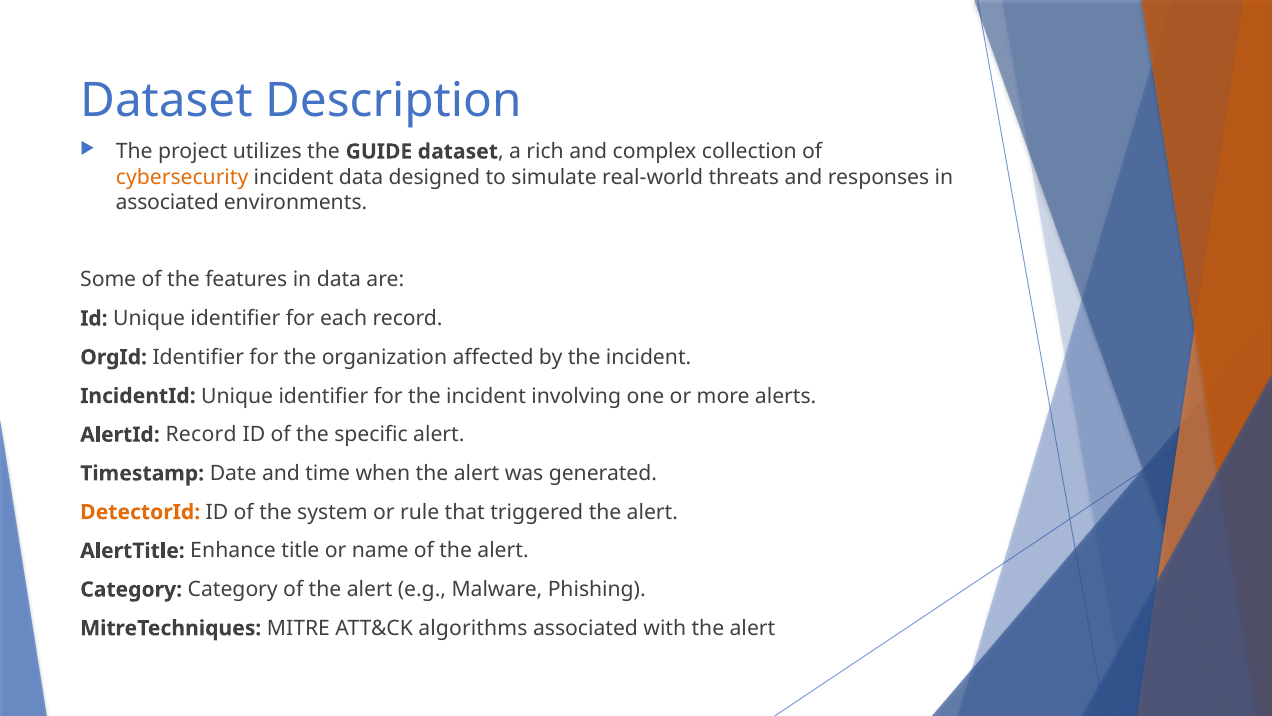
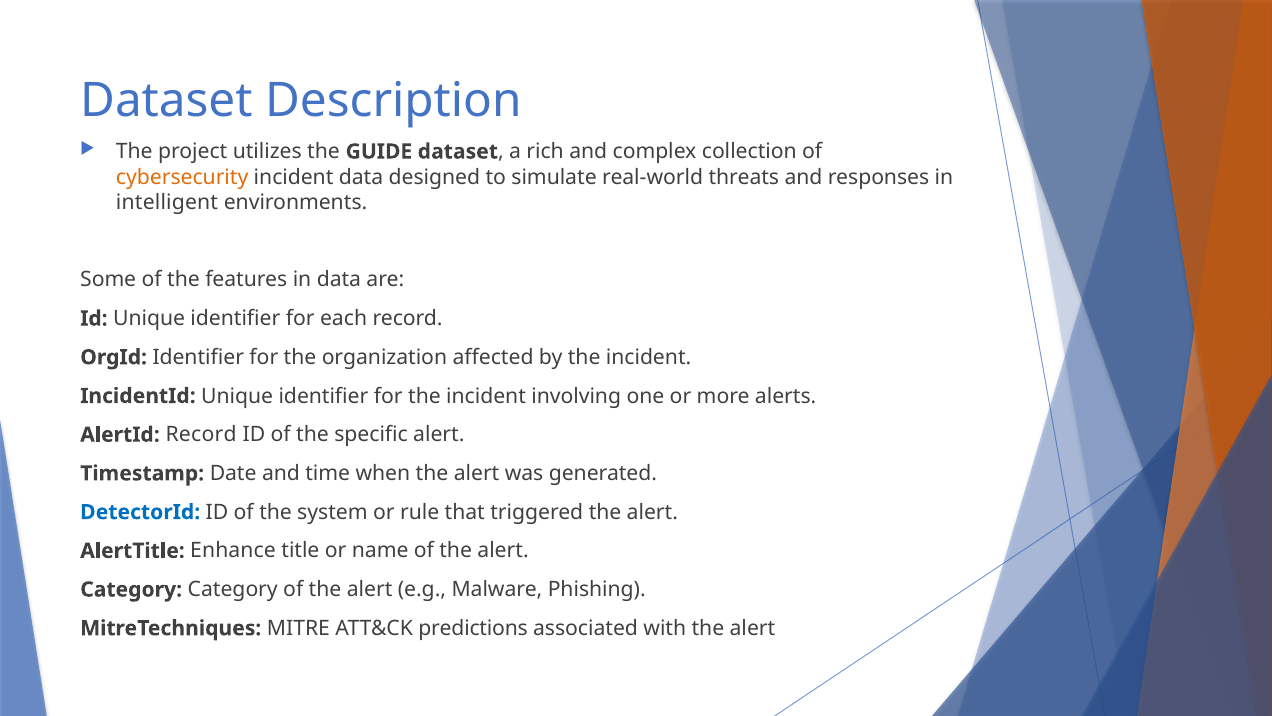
associated at (167, 202): associated -> intelligent
DetectorId colour: orange -> blue
algorithms: algorithms -> predictions
